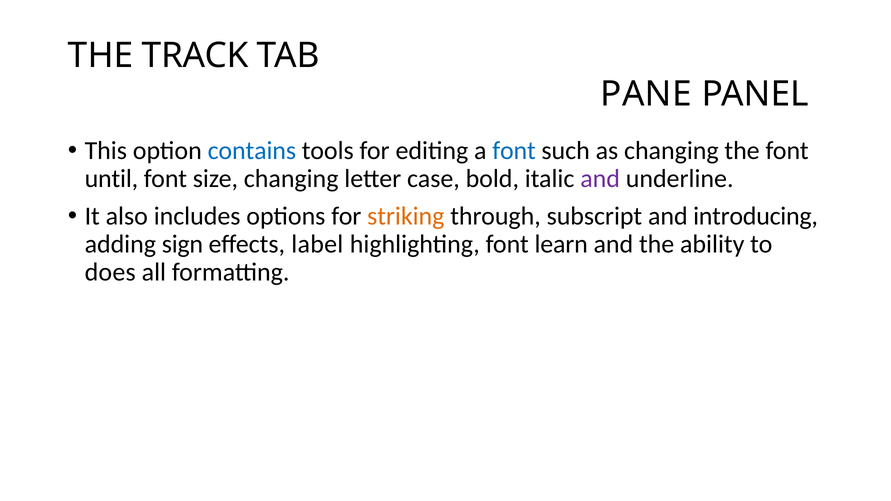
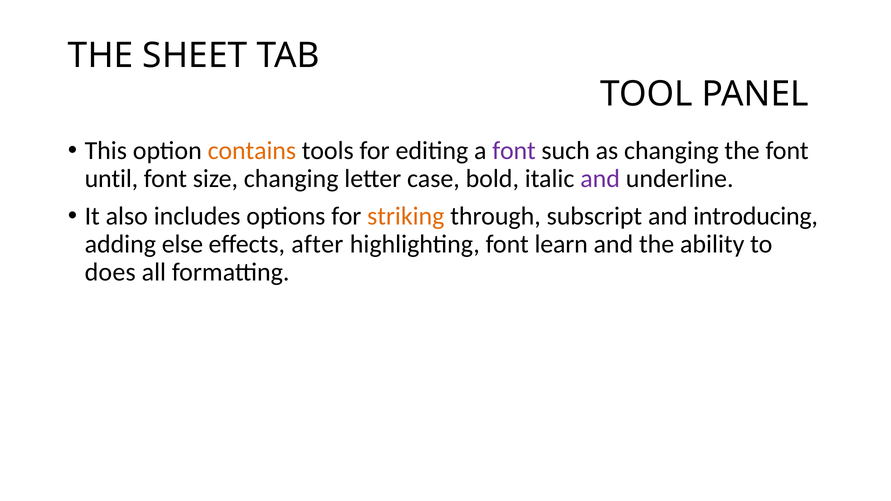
TRACK: TRACK -> SHEET
PANE: PANE -> TOOL
contains colour: blue -> orange
font at (514, 151) colour: blue -> purple
sign: sign -> else
label: label -> after
